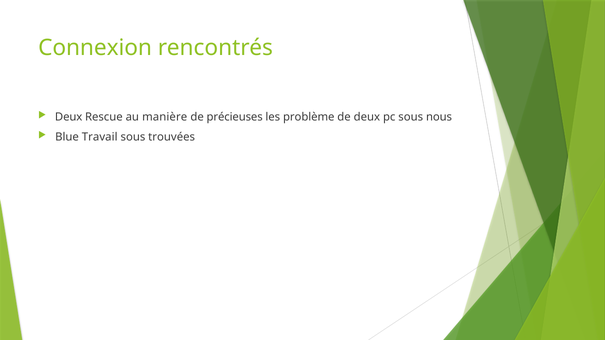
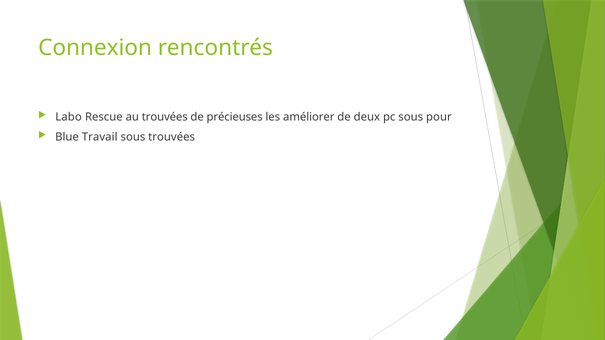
Deux at (69, 117): Deux -> Labo
au manière: manière -> trouvées
problème: problème -> améliorer
nous: nous -> pour
